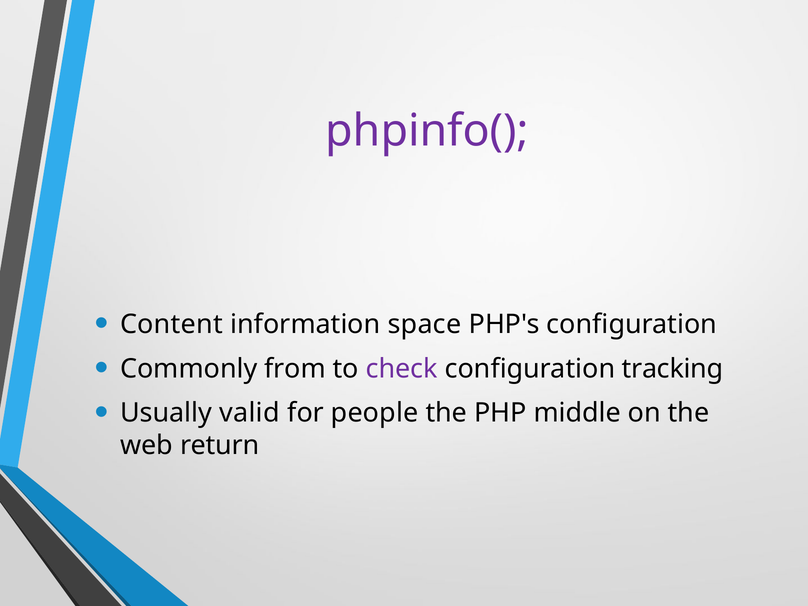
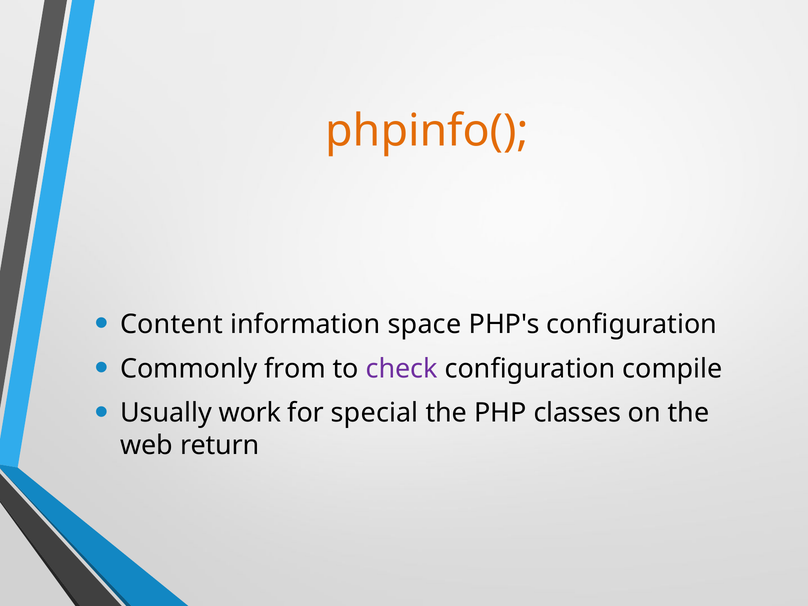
phpinfo( colour: purple -> orange
tracking: tracking -> compile
valid: valid -> work
people: people -> special
middle: middle -> classes
